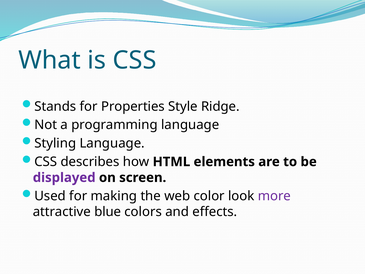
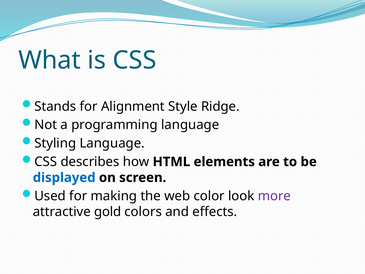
Properties: Properties -> Alignment
displayed colour: purple -> blue
blue: blue -> gold
